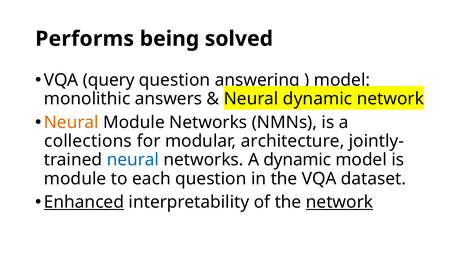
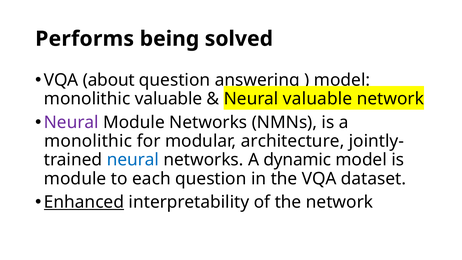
query: query -> about
monolithic answers: answers -> valuable
Neural dynamic: dynamic -> valuable
Neural at (71, 122) colour: orange -> purple
collections at (88, 141): collections -> monolithic
network at (340, 202) underline: present -> none
